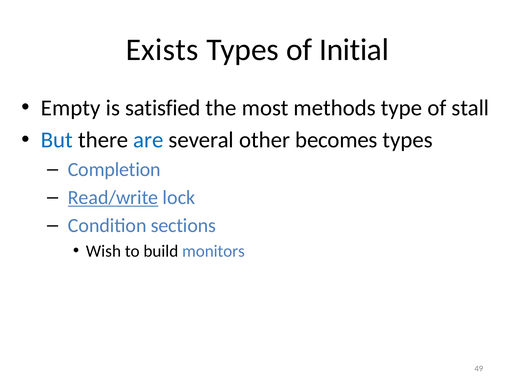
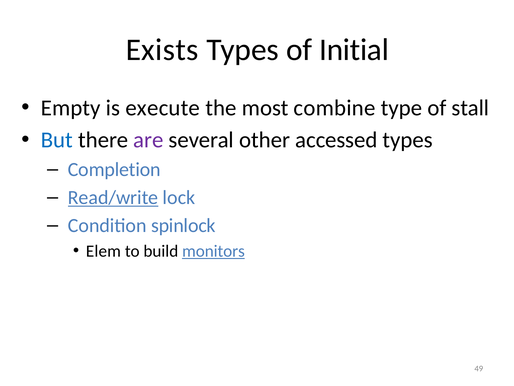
satisfied: satisfied -> execute
methods: methods -> combine
are colour: blue -> purple
becomes: becomes -> accessed
sections: sections -> spinlock
Wish: Wish -> Elem
monitors underline: none -> present
